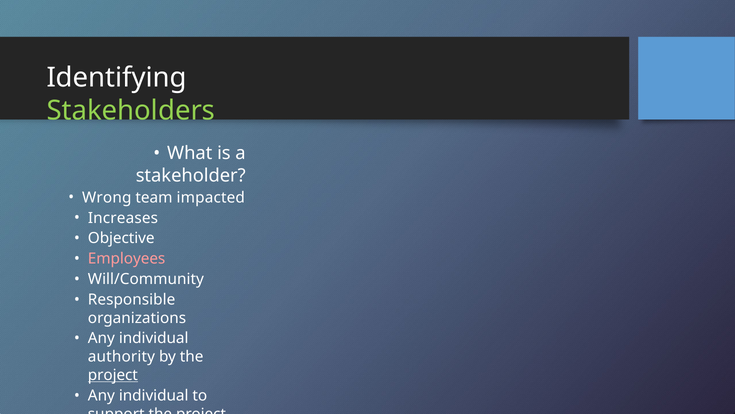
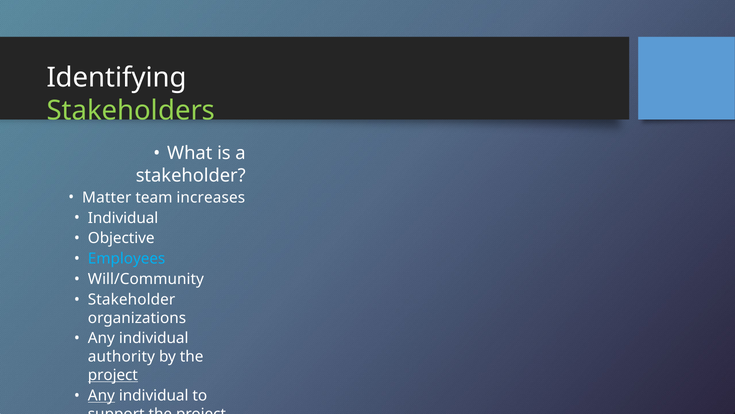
Wrong: Wrong -> Matter
impacted: impacted -> increases
Increases at (123, 218): Increases -> Individual
Employees colour: pink -> light blue
Responsible at (132, 299): Responsible -> Stakeholder
Any at (101, 395) underline: none -> present
